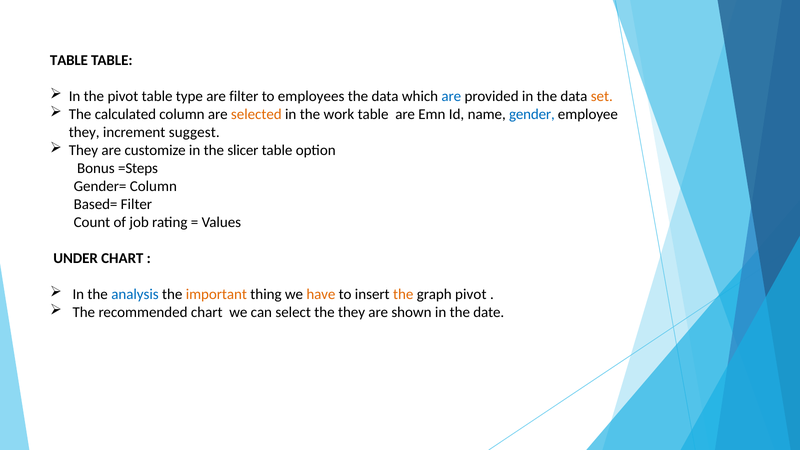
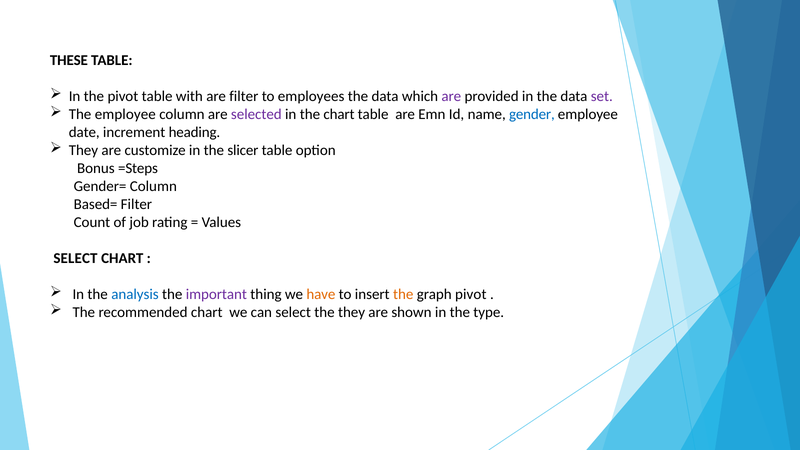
TABLE at (69, 60): TABLE -> THESE
type: type -> with
are at (451, 96) colour: blue -> purple
set colour: orange -> purple
The calculated: calculated -> employee
selected colour: orange -> purple
the work: work -> chart
they at (84, 132): they -> date
suggest: suggest -> heading
UNDER at (76, 258): UNDER -> SELECT
important colour: orange -> purple
date: date -> type
